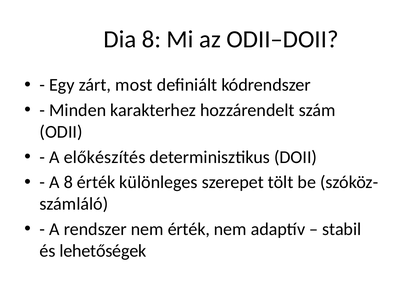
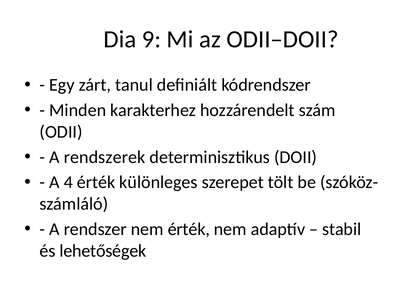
8 at (151, 39): 8 -> 9
most: most -> tanul
előkészítés: előkészítés -> rendszerek
A 8: 8 -> 4
